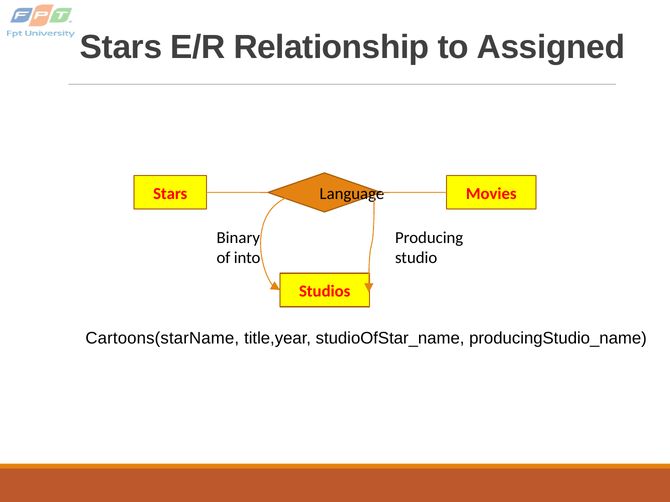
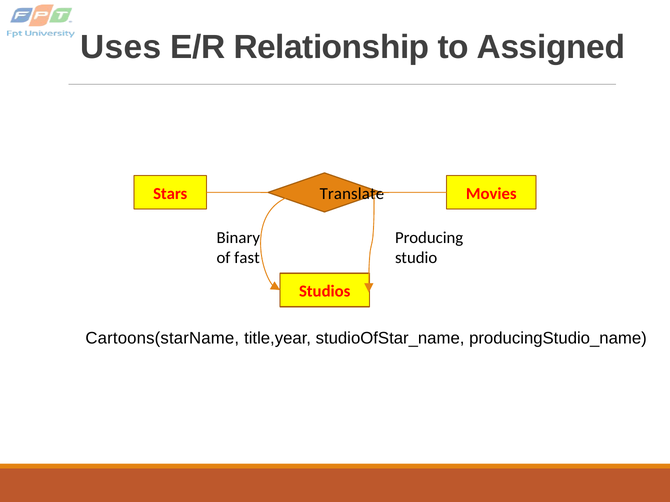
Stars at (121, 47): Stars -> Uses
Language: Language -> Translate
into: into -> fast
